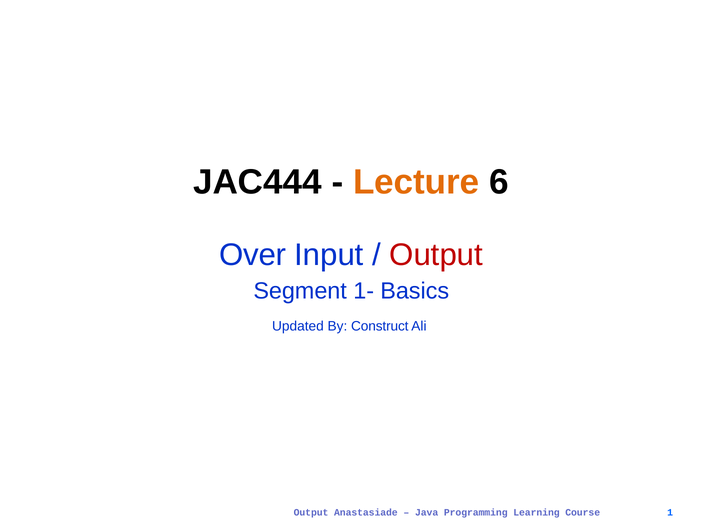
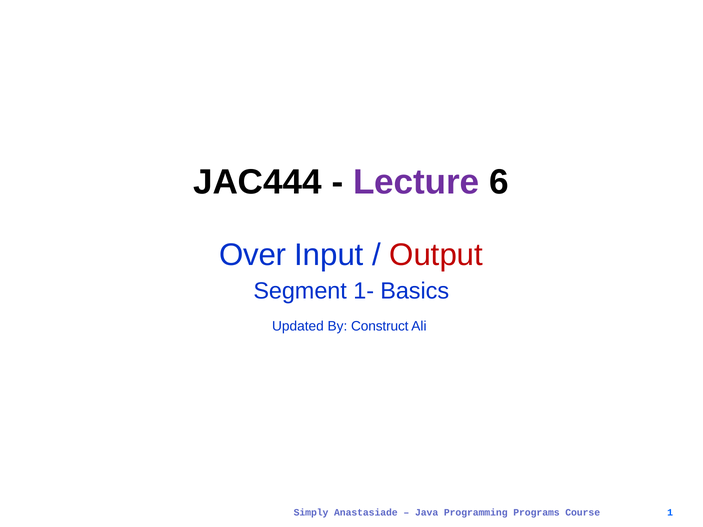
Lecture colour: orange -> purple
Output at (311, 513): Output -> Simply
Learning: Learning -> Programs
